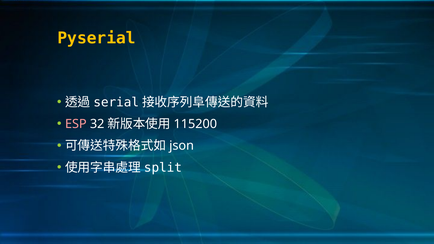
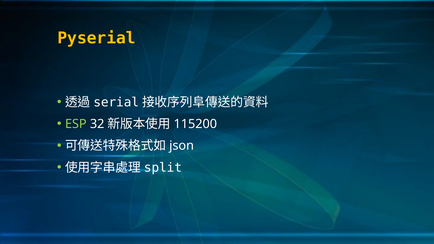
ESP colour: pink -> light green
